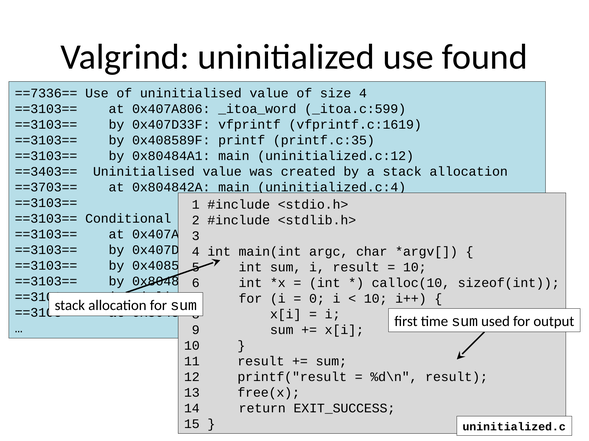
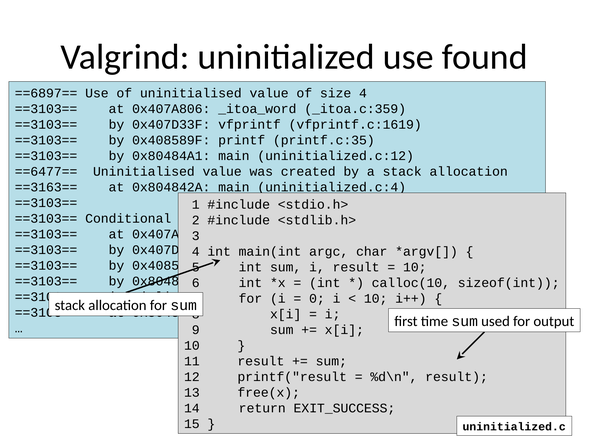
==7336==: ==7336== -> ==6897==
_itoa.c:599: _itoa.c:599 -> _itoa.c:359
==3403==: ==3403== -> ==6477==
==3703==: ==3703== -> ==3163==
